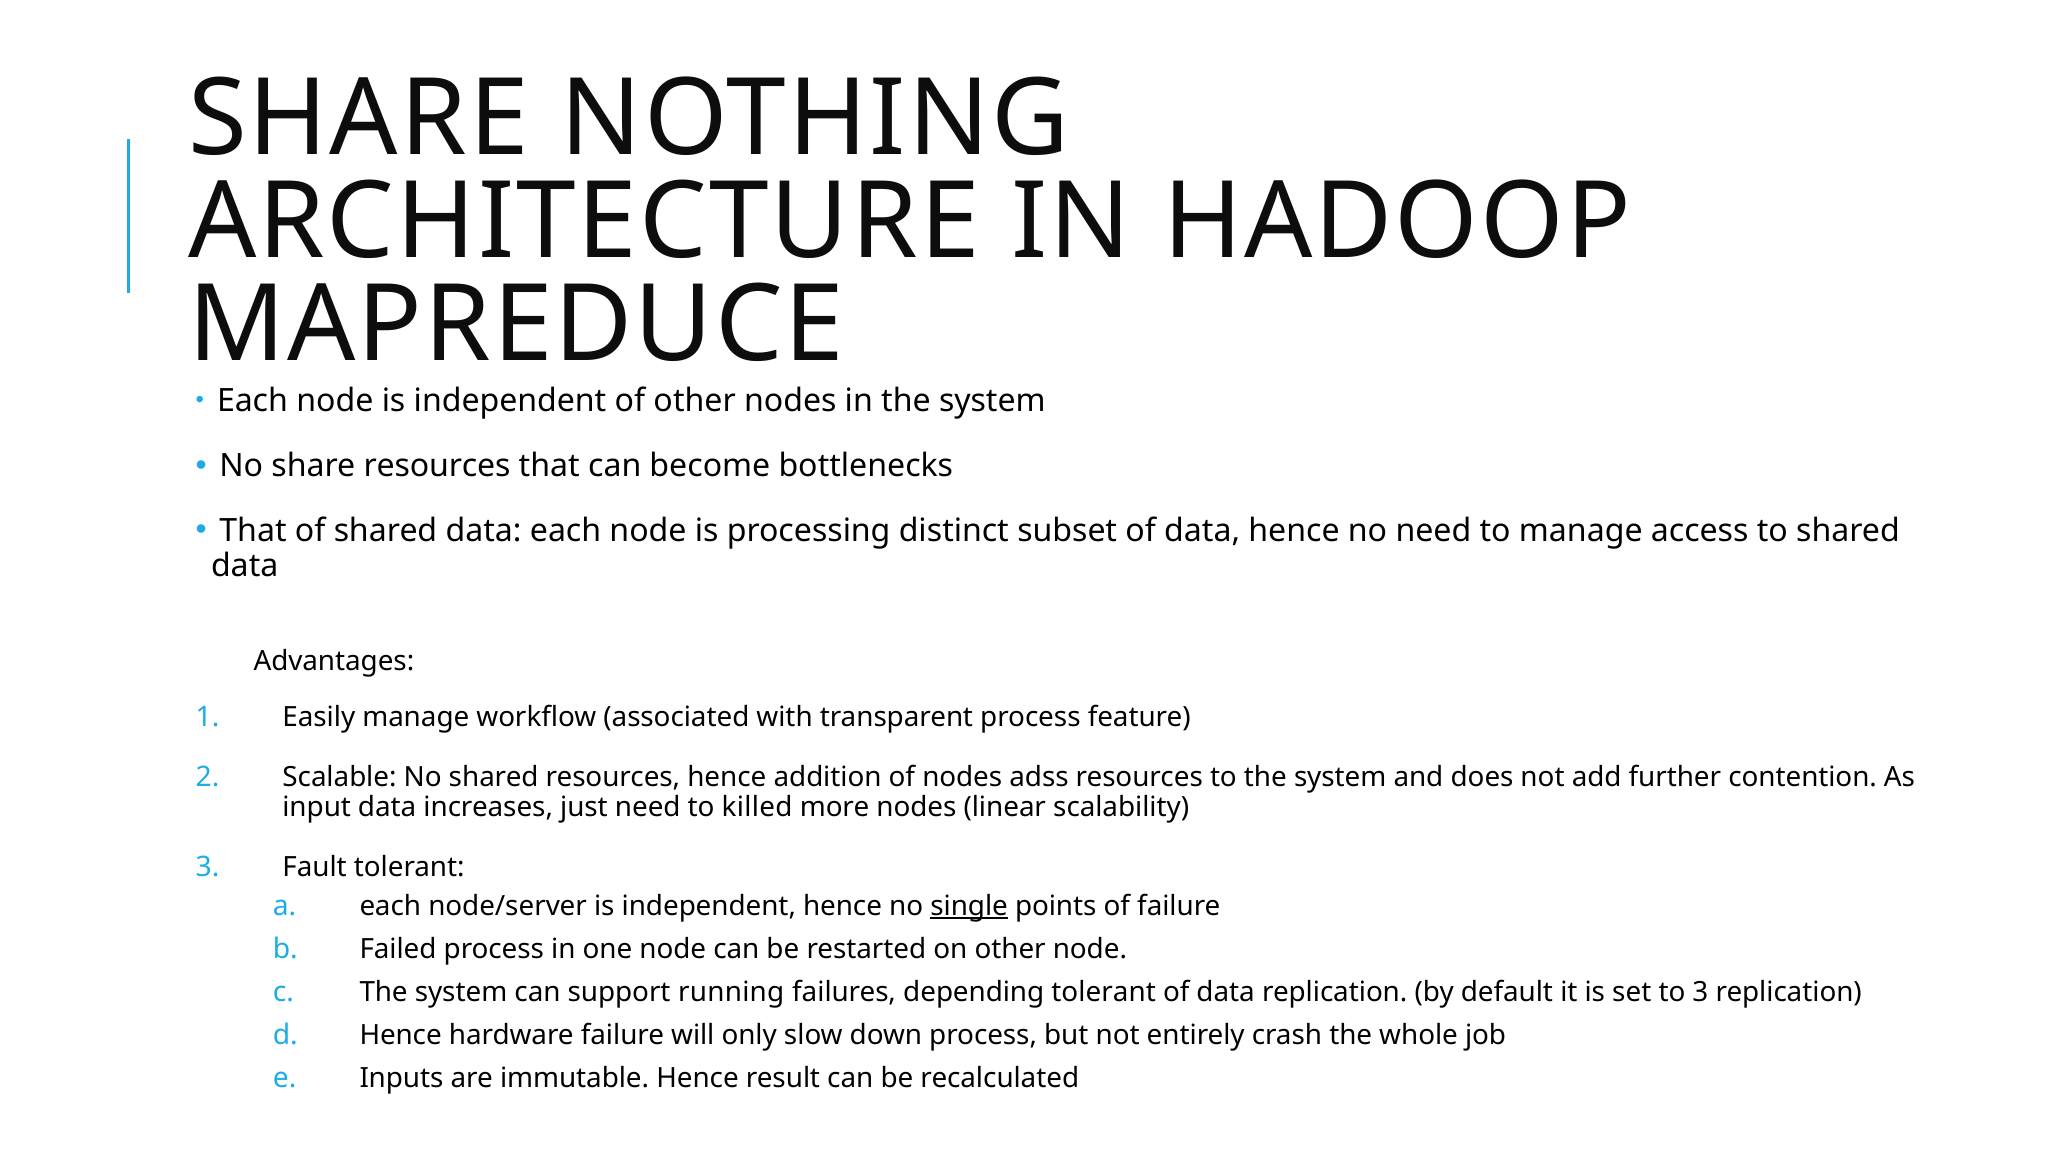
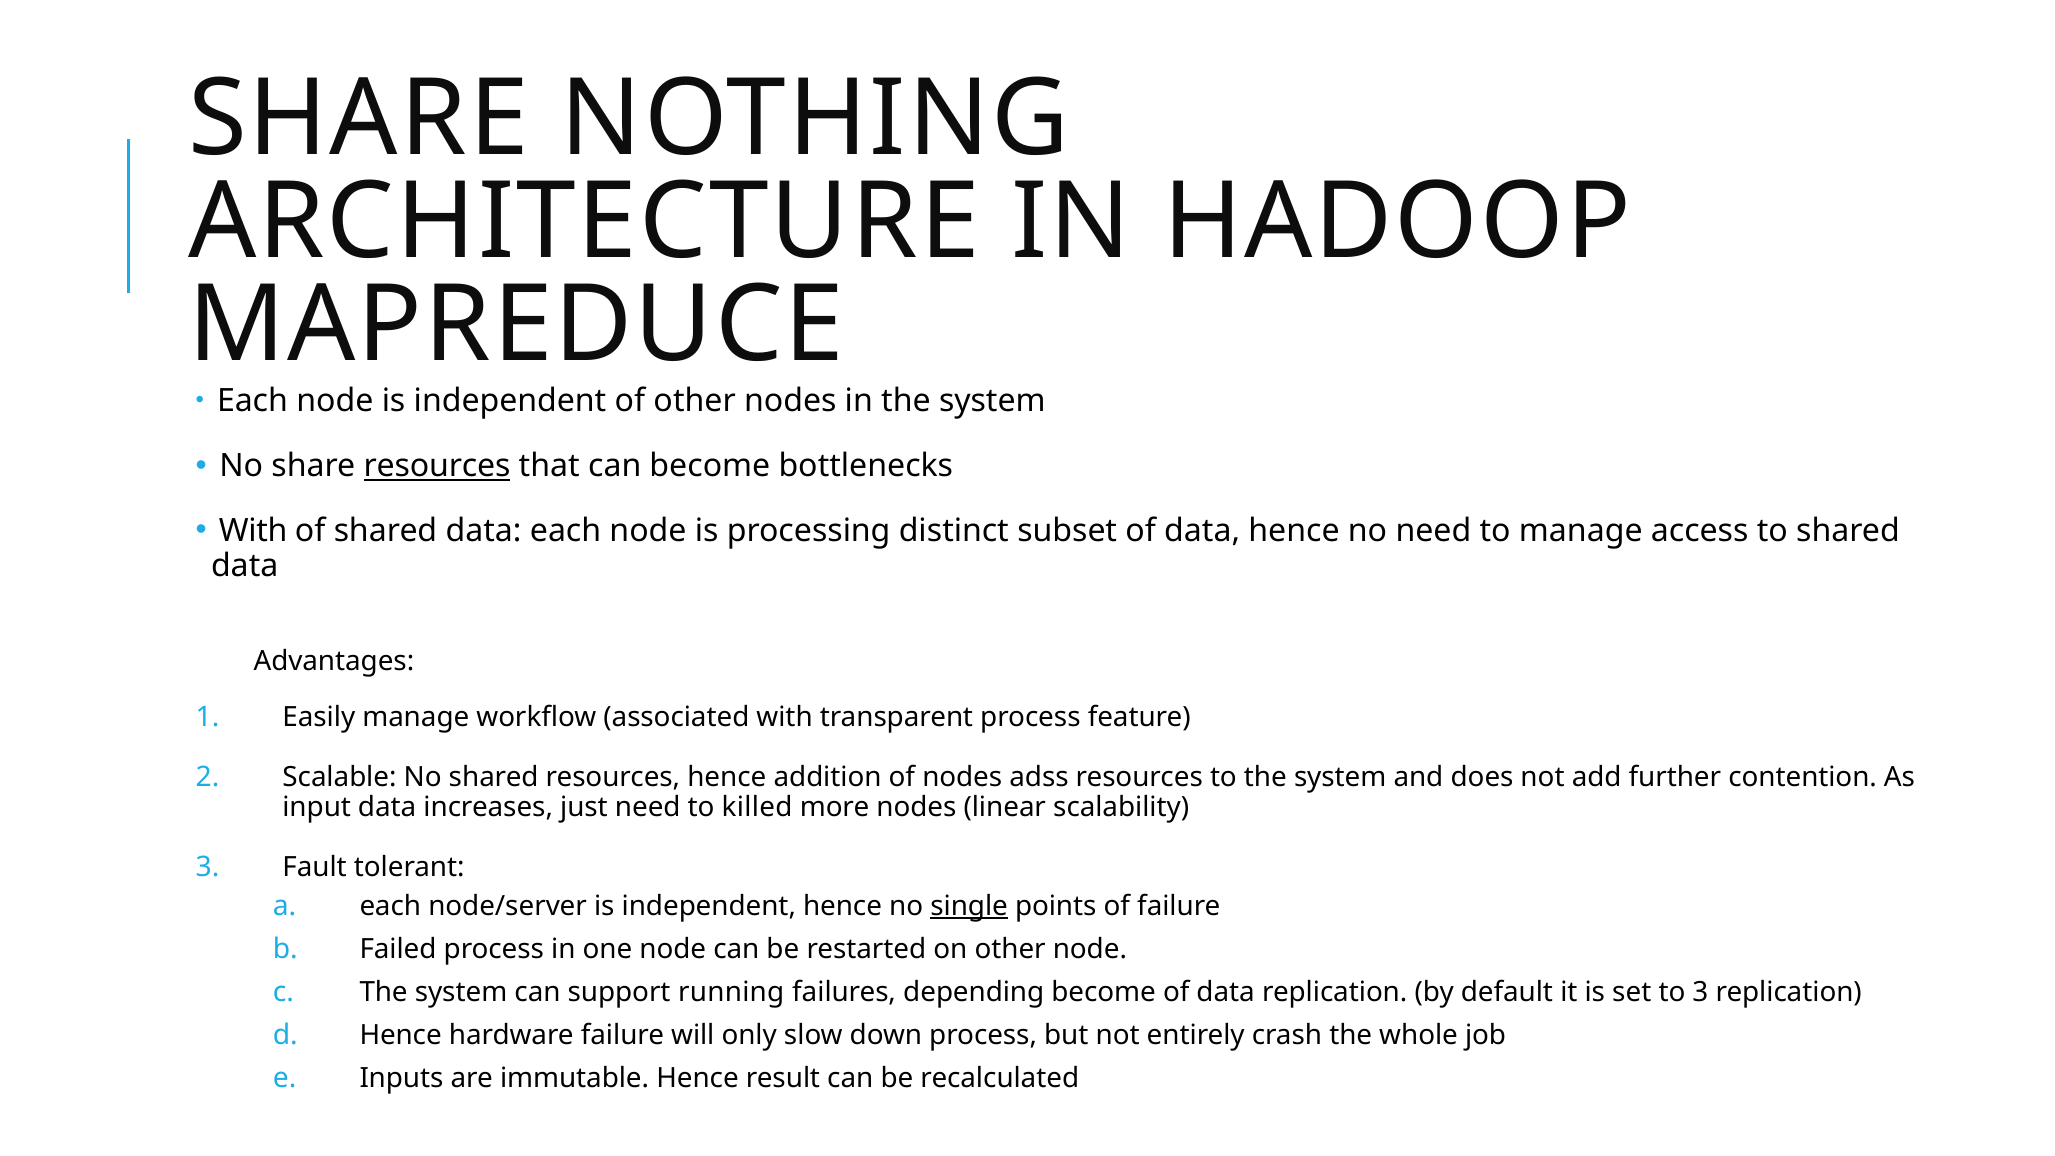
resources at (437, 466) underline: none -> present
That at (253, 531): That -> With
depending tolerant: tolerant -> become
